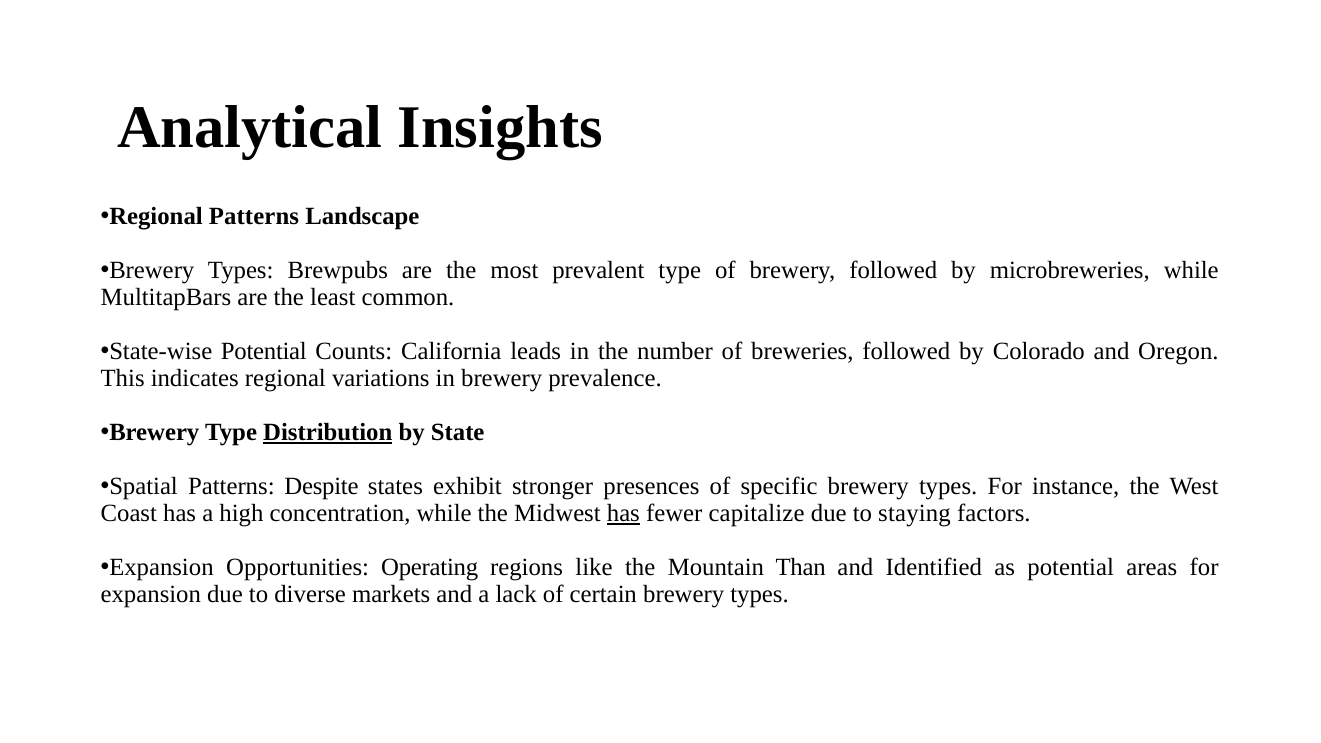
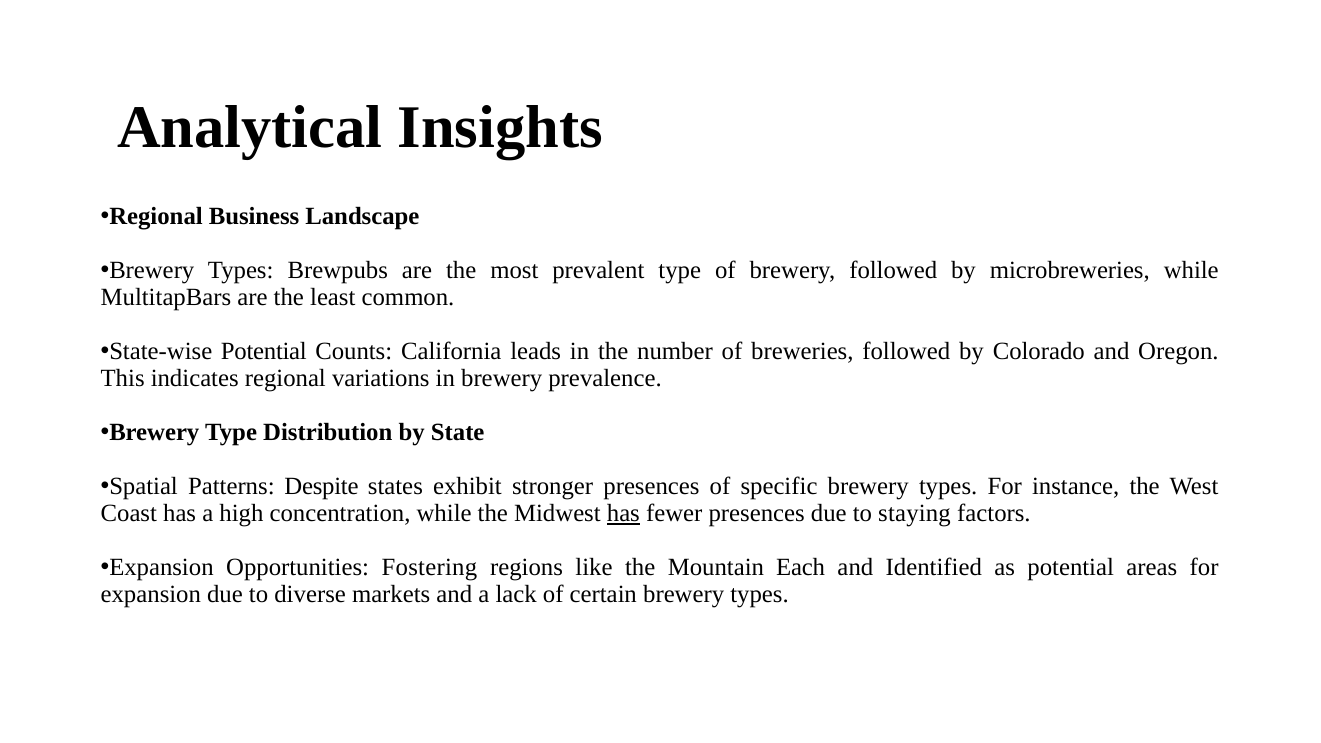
Regional Patterns: Patterns -> Business
Distribution underline: present -> none
fewer capitalize: capitalize -> presences
Operating: Operating -> Fostering
Than: Than -> Each
